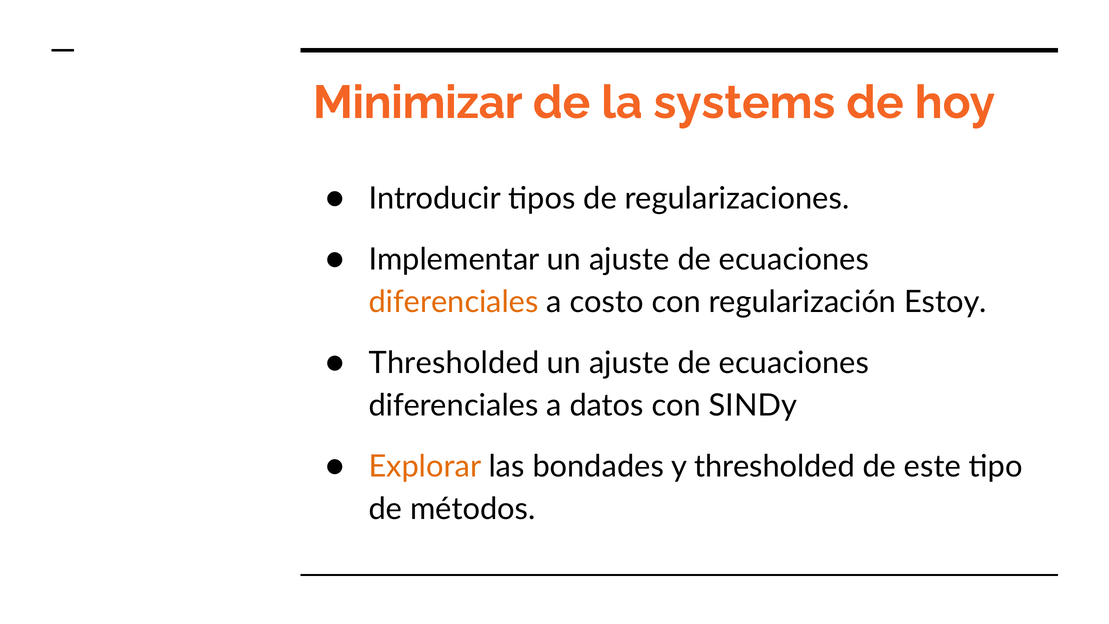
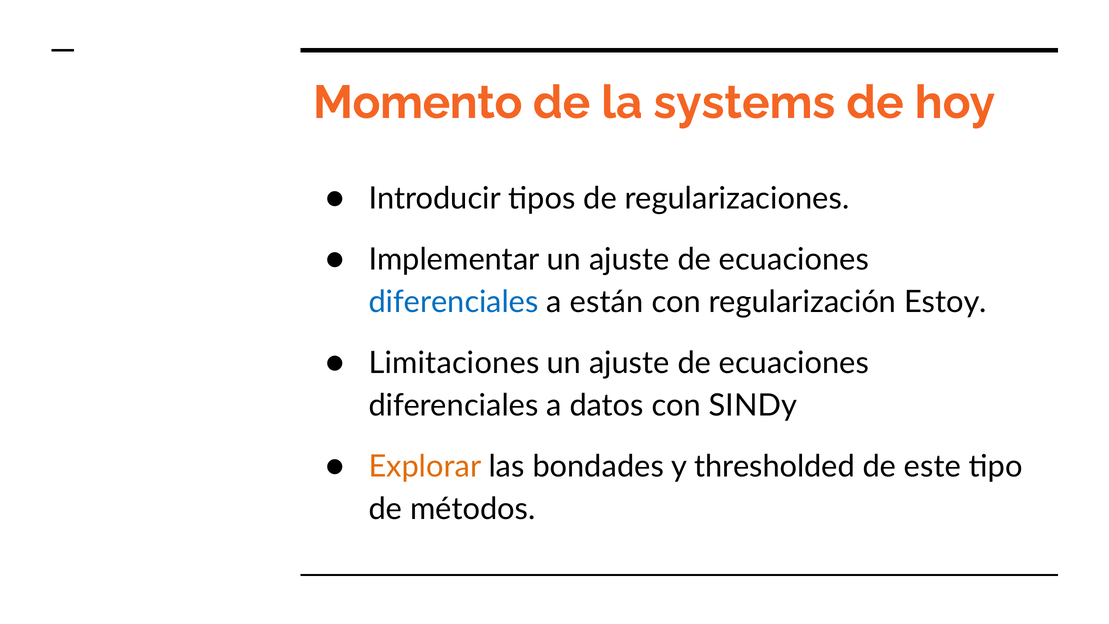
Minimizar: Minimizar -> Momento
diferenciales at (454, 302) colour: orange -> blue
costo: costo -> están
Thresholded at (454, 363): Thresholded -> Limitaciones
